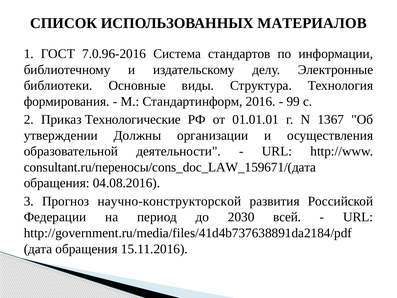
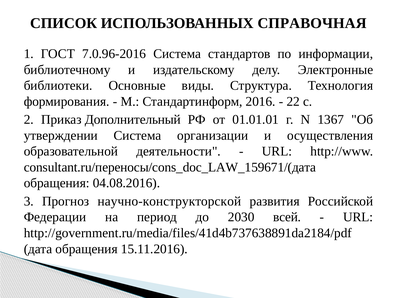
МАТЕРИАЛОВ: МАТЕРИАЛОВ -> СПРАВОЧНАЯ
99: 99 -> 22
Технологические: Технологические -> Дополнительный
утверждении Должны: Должны -> Система
